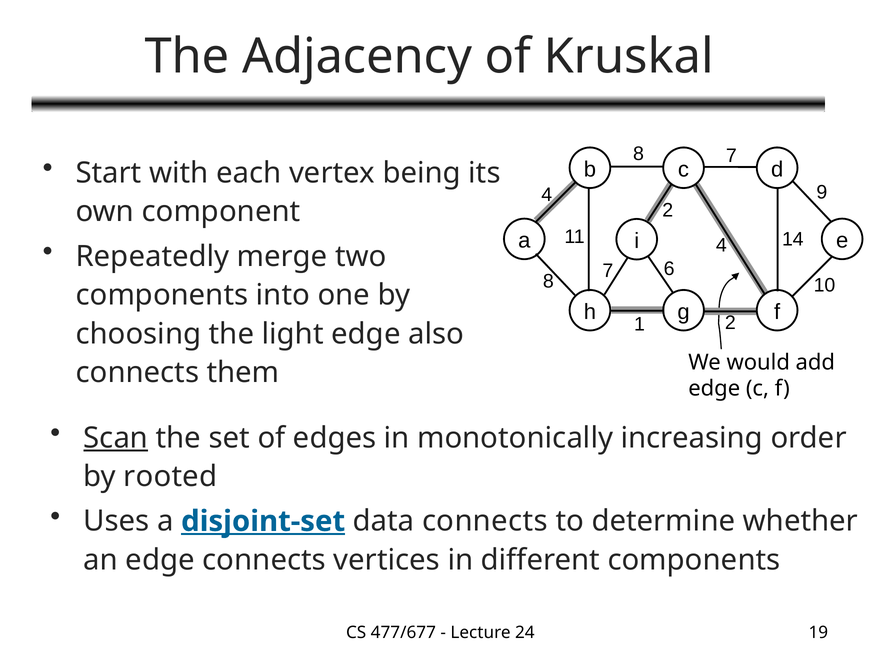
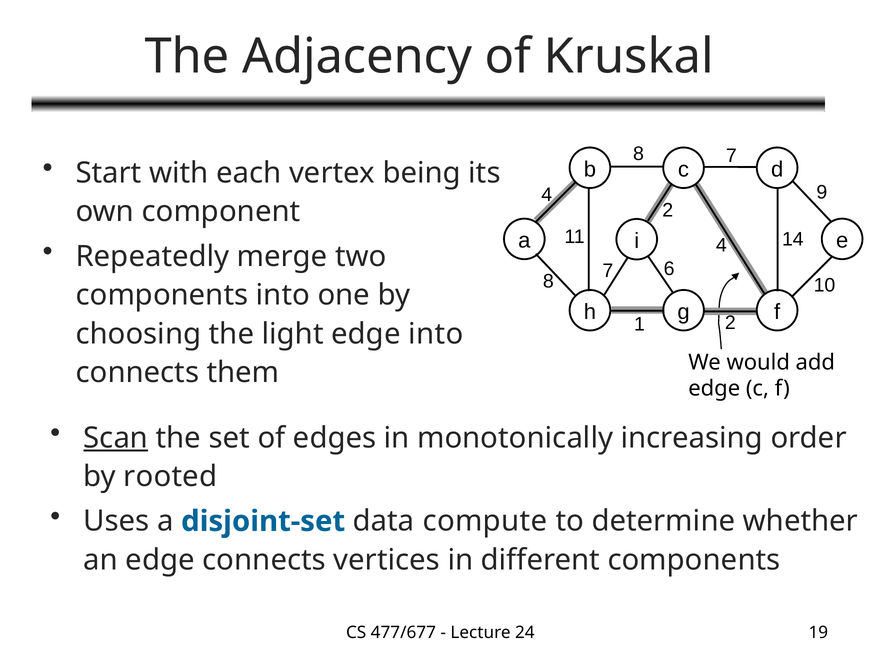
edge also: also -> into
disjoint-set underline: present -> none
data connects: connects -> compute
